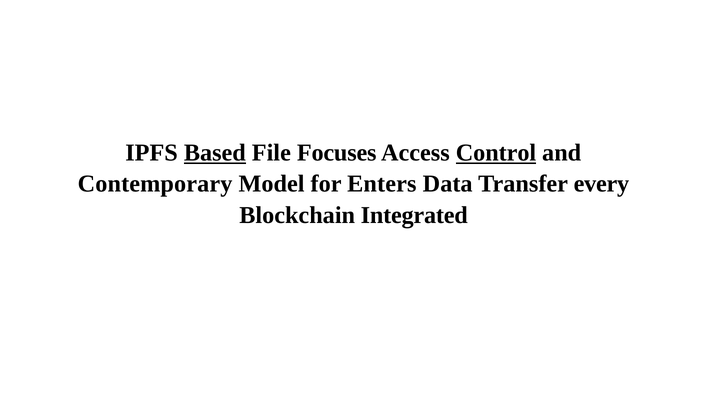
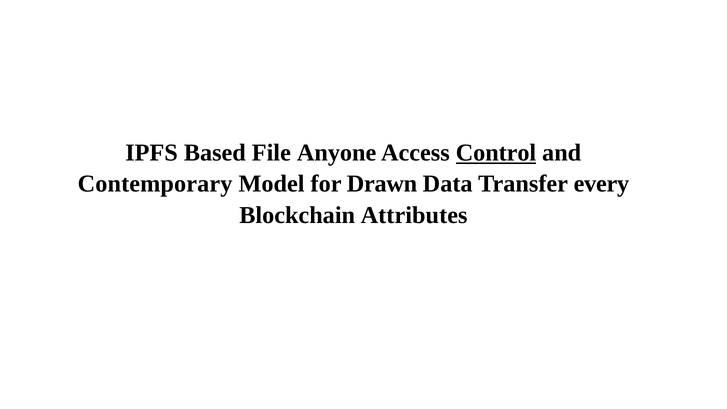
Based underline: present -> none
Focuses: Focuses -> Anyone
Enters: Enters -> Drawn
Integrated: Integrated -> Attributes
